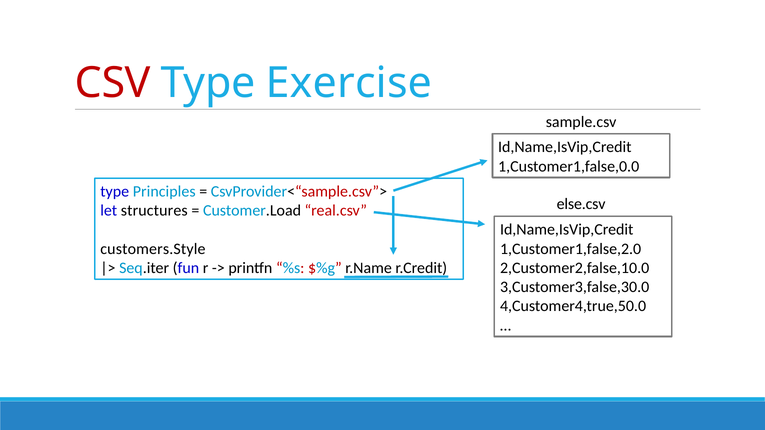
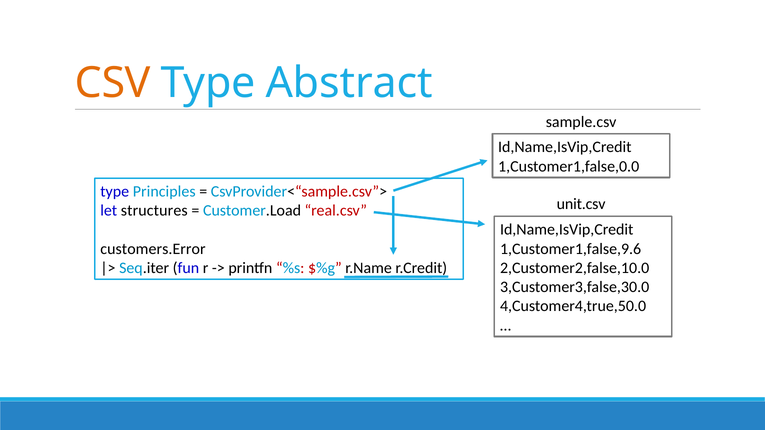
CSV colour: red -> orange
Exercise: Exercise -> Abstract
else.csv: else.csv -> unit.csv
1,Customer1,false,2.0: 1,Customer1,false,2.0 -> 1,Customer1,false,9.6
customers.Style: customers.Style -> customers.Error
